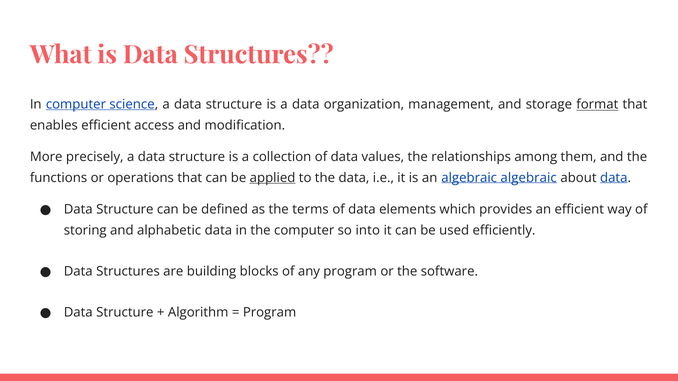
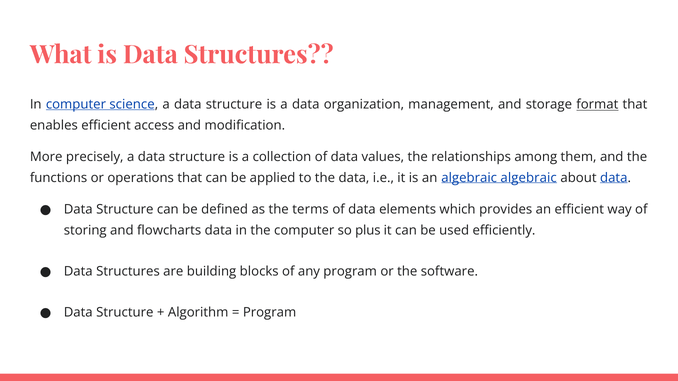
applied underline: present -> none
alphabetic: alphabetic -> flowcharts
into: into -> plus
